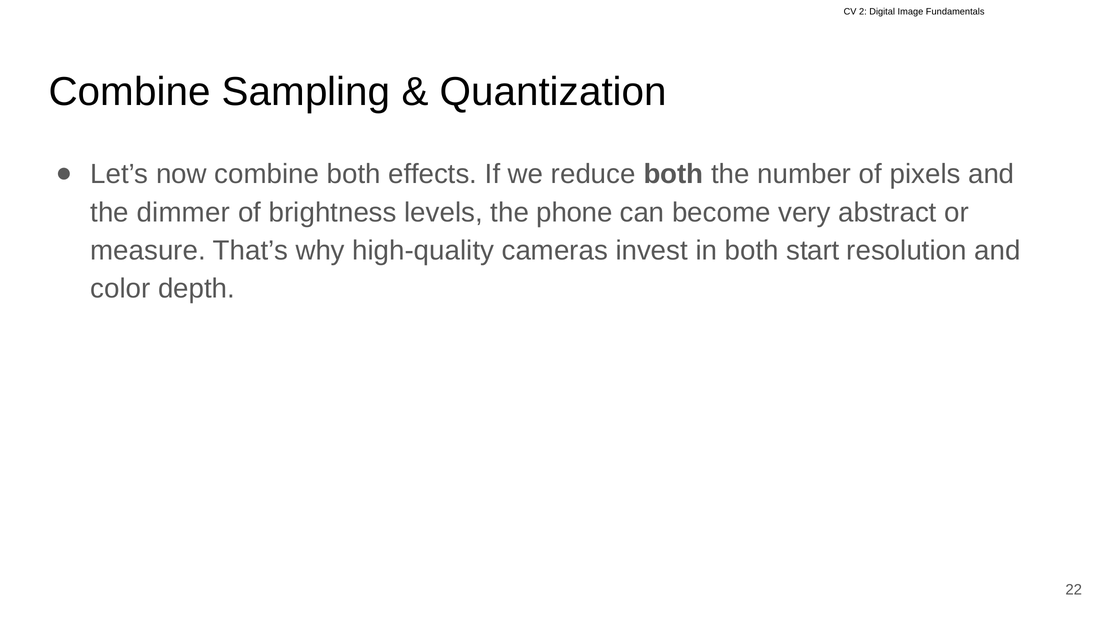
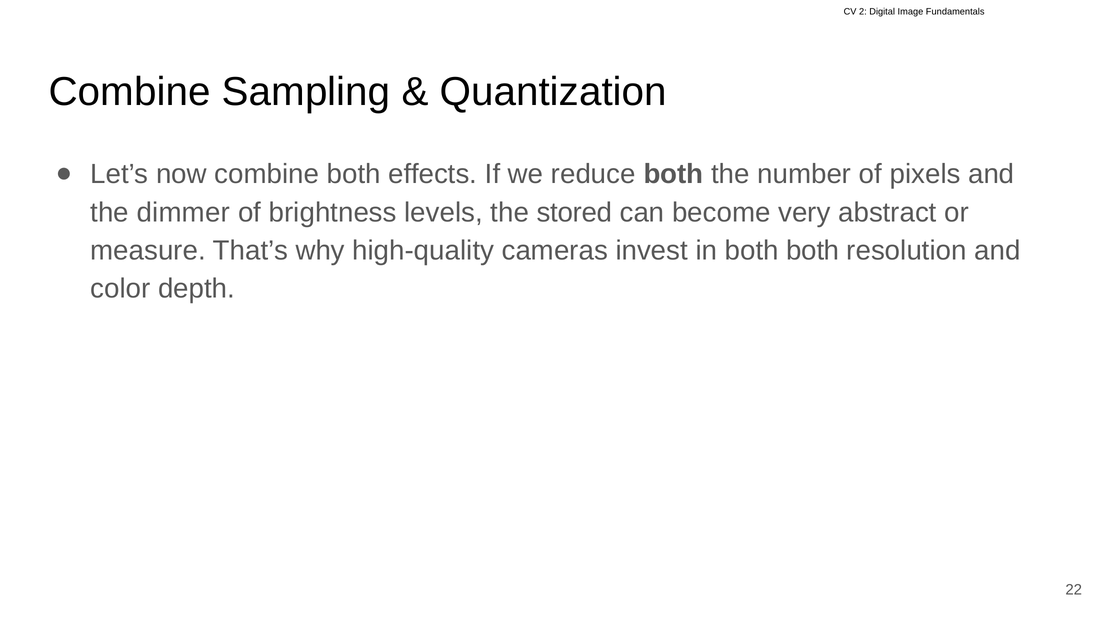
phone: phone -> stored
both start: start -> both
